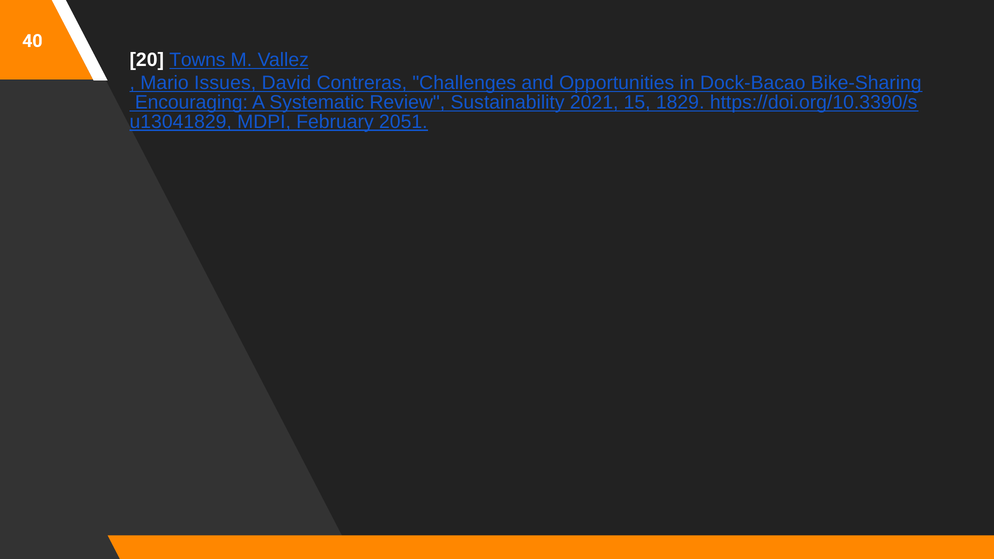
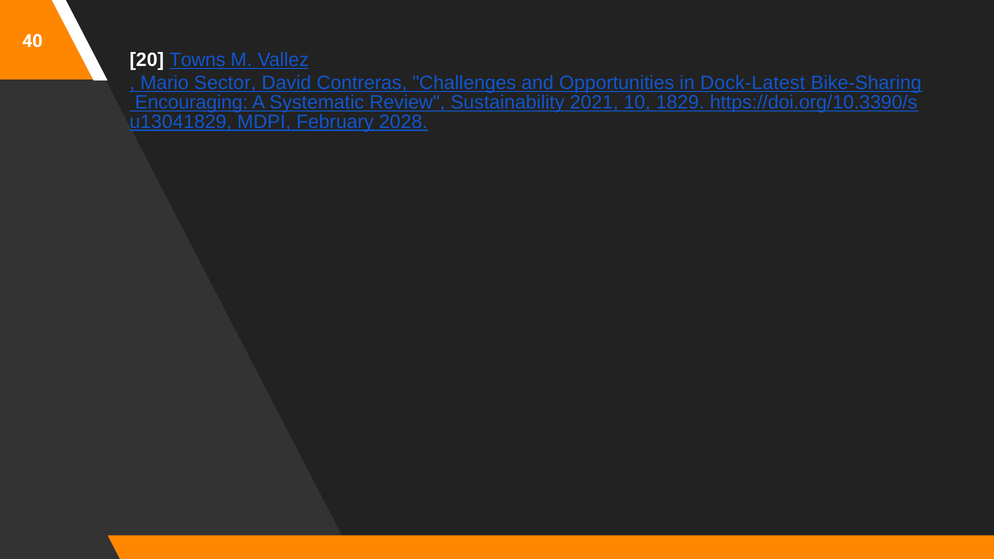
Issues: Issues -> Sector
Dock-Bacao: Dock-Bacao -> Dock-Latest
15: 15 -> 10
2051: 2051 -> 2028
